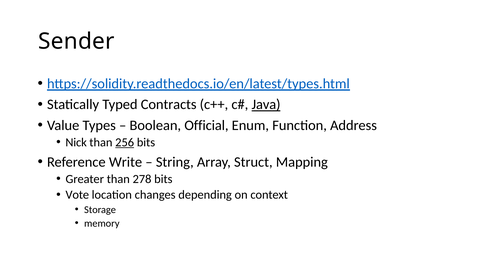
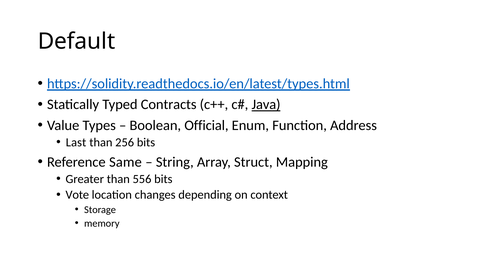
Sender: Sender -> Default
Nick: Nick -> Last
256 underline: present -> none
Write: Write -> Same
278: 278 -> 556
